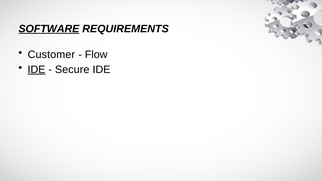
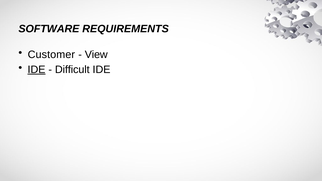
SOFTWARE underline: present -> none
Flow: Flow -> View
Secure: Secure -> Difficult
